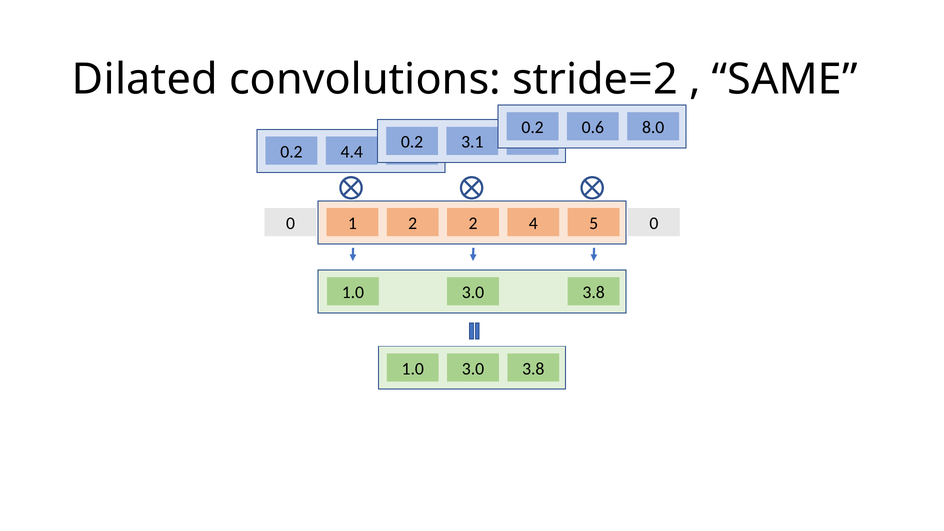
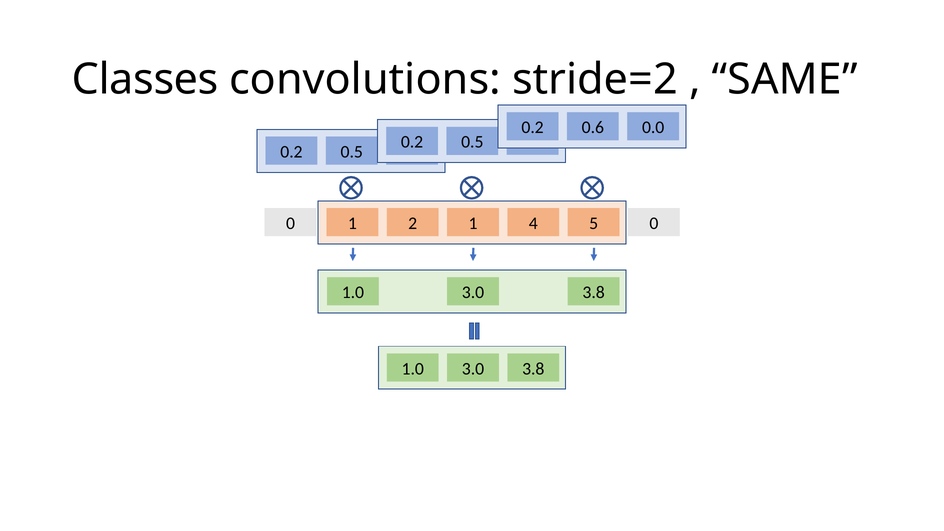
Dilated: Dilated -> Classes
8.0: 8.0 -> 0.0
3.1 at (472, 142): 3.1 -> 0.5
4.4 at (352, 152): 4.4 -> 0.5
2 2: 2 -> 1
